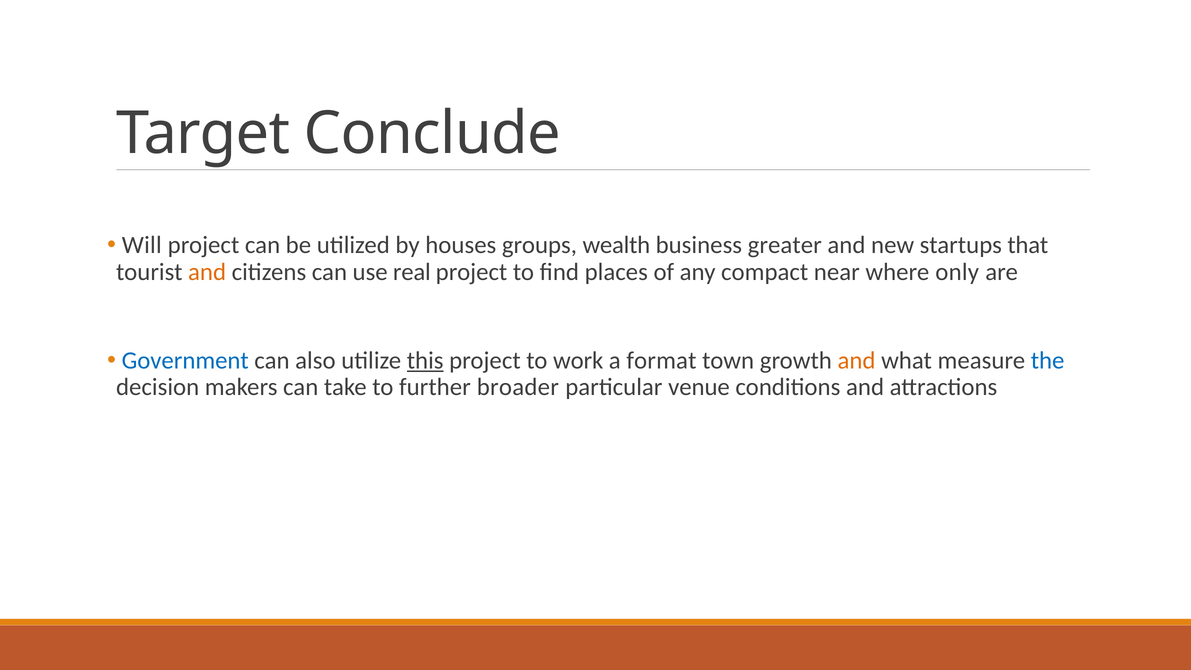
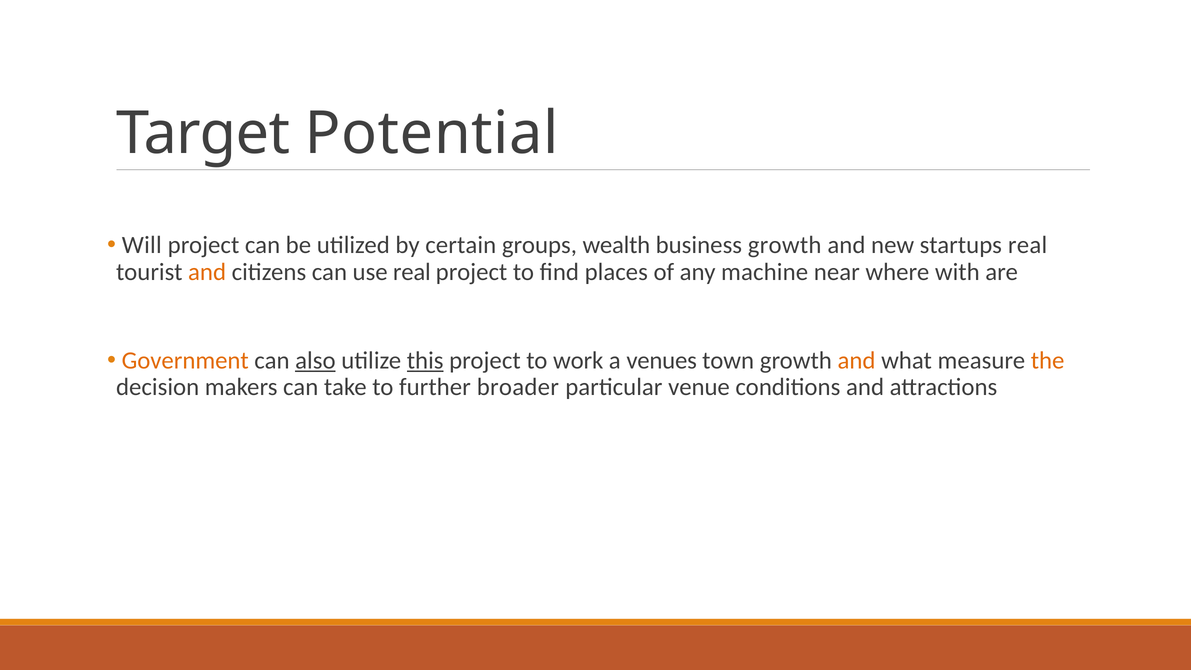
Conclude: Conclude -> Potential
houses: houses -> certain
business greater: greater -> growth
startups that: that -> real
compact: compact -> machine
only: only -> with
Government colour: blue -> orange
also underline: none -> present
format: format -> venues
the colour: blue -> orange
